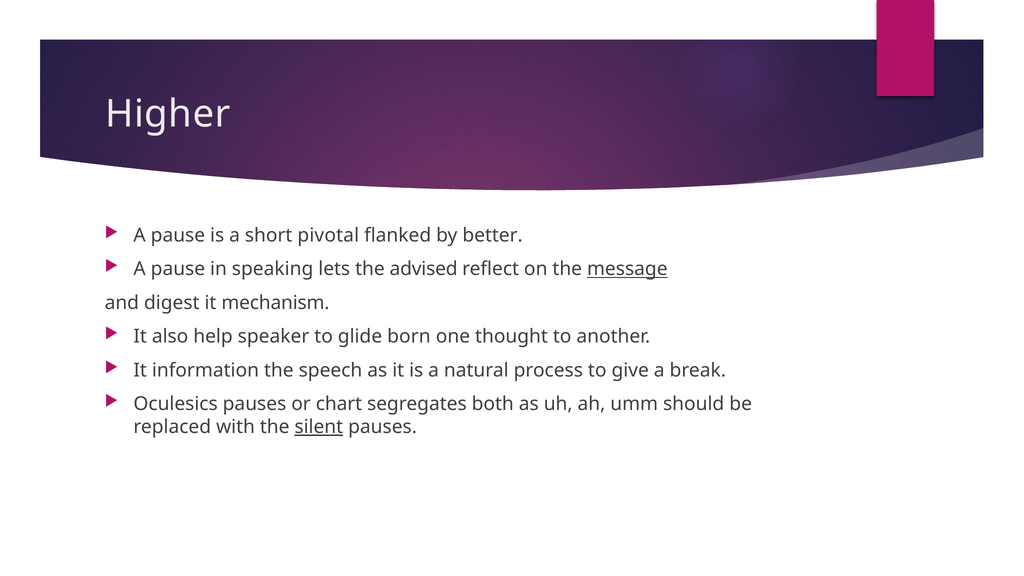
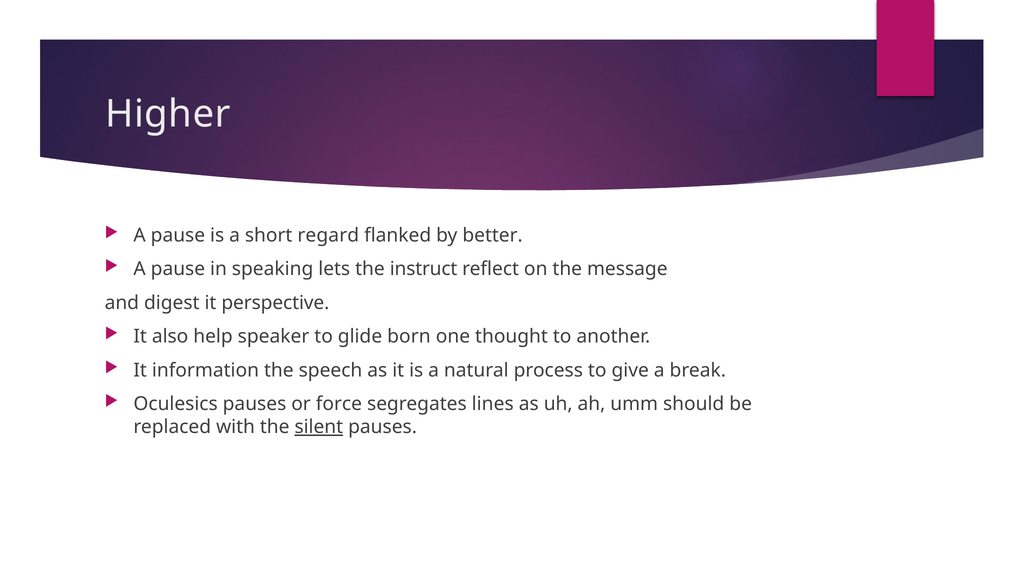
pivotal: pivotal -> regard
advised: advised -> instruct
message underline: present -> none
mechanism: mechanism -> perspective
chart: chart -> force
both: both -> lines
